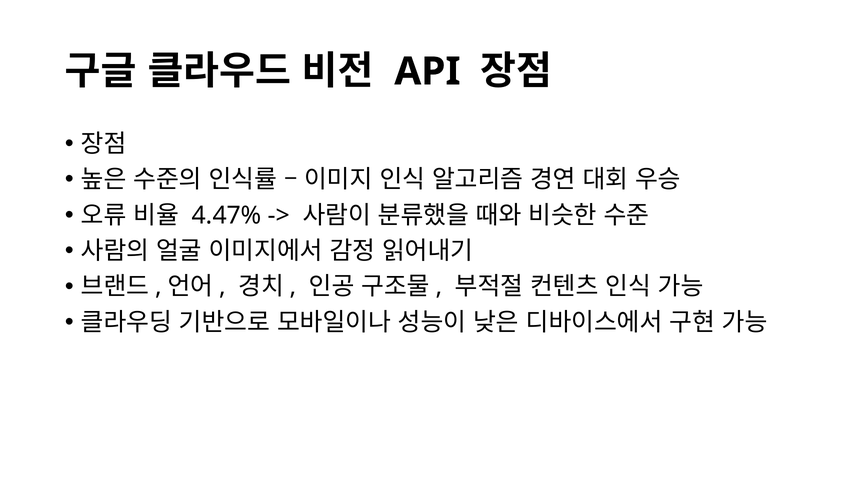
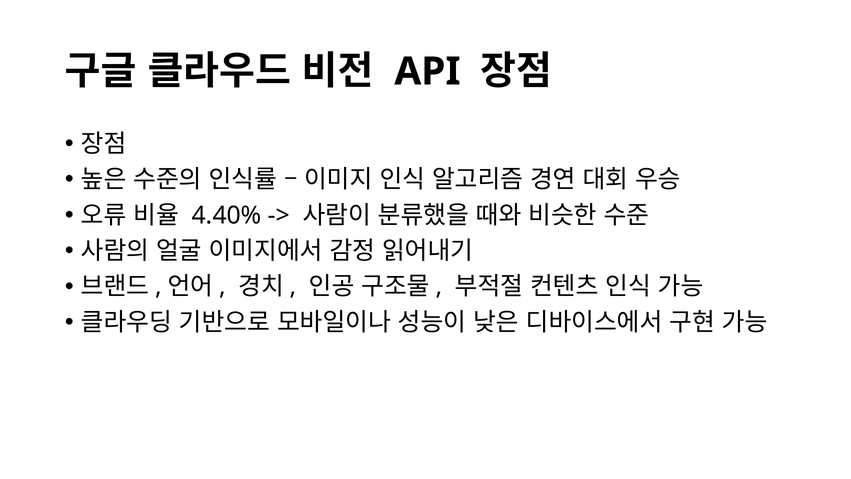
4.47%: 4.47% -> 4.40%
